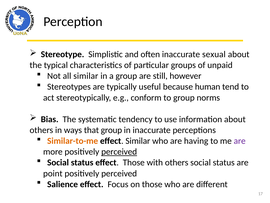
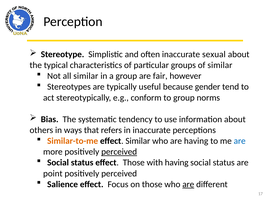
of unpaid: unpaid -> similar
still: still -> fair
human: human -> gender
that group: group -> refers
are at (240, 141) colour: purple -> blue
with others: others -> having
are at (188, 184) underline: none -> present
